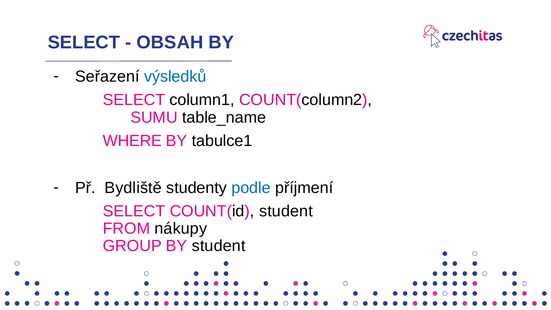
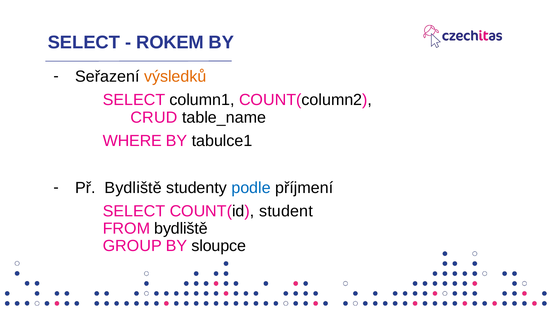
OBSAH: OBSAH -> ROKEM
výsledků colour: blue -> orange
SUMU: SUMU -> CRUD
FROM nákupy: nákupy -> bydliště
BY student: student -> sloupce
